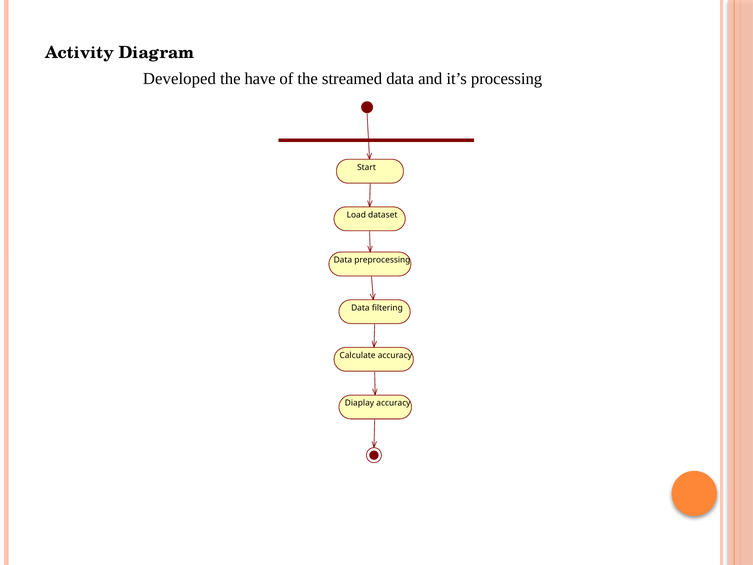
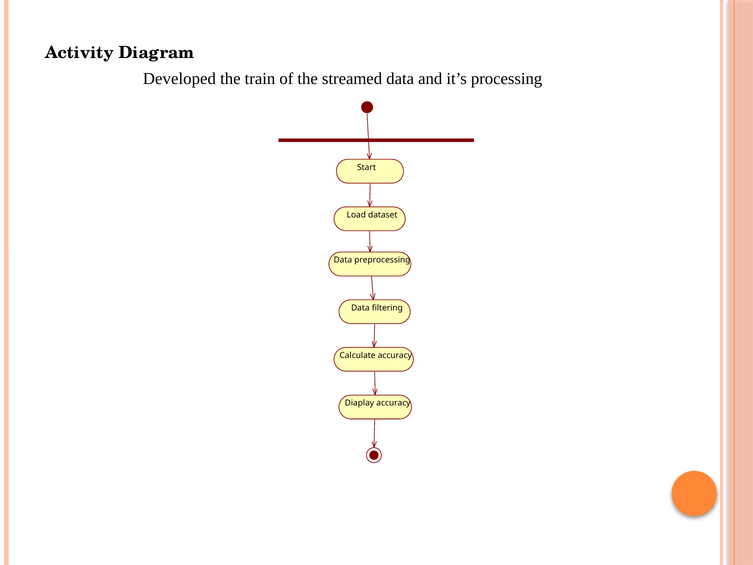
have: have -> train
